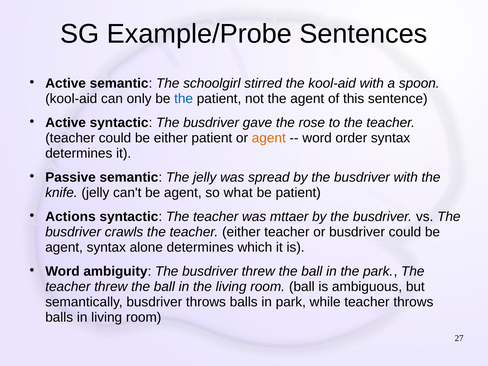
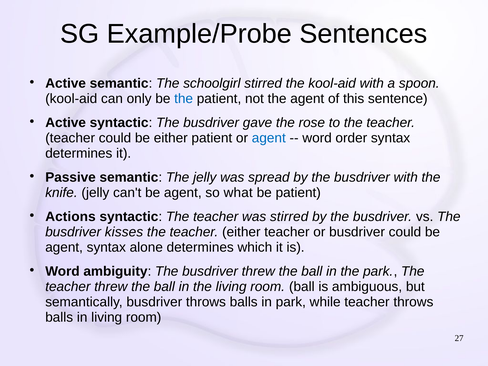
agent at (269, 138) colour: orange -> blue
was mttaer: mttaer -> stirred
crawls: crawls -> kisses
